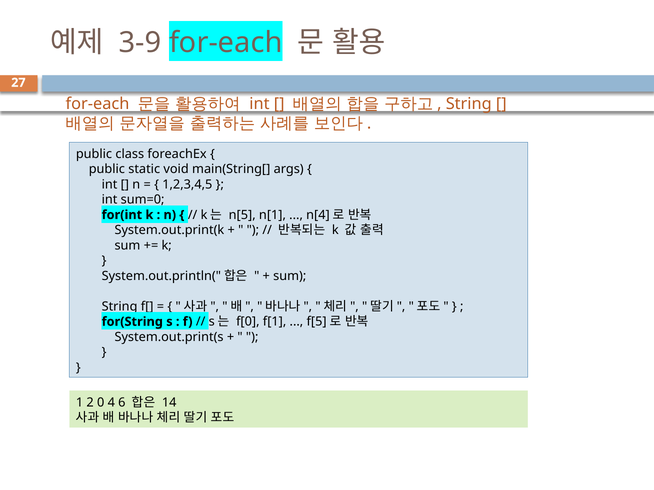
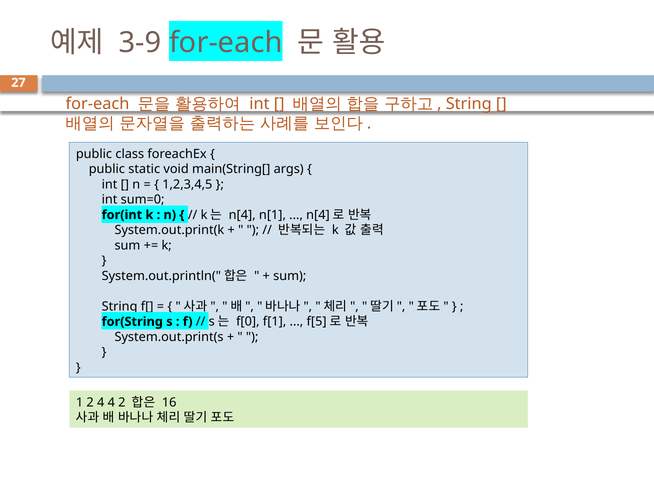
n[5 at (242, 215): n[5 -> n[4
2 0: 0 -> 4
4 6: 6 -> 2
14: 14 -> 16
